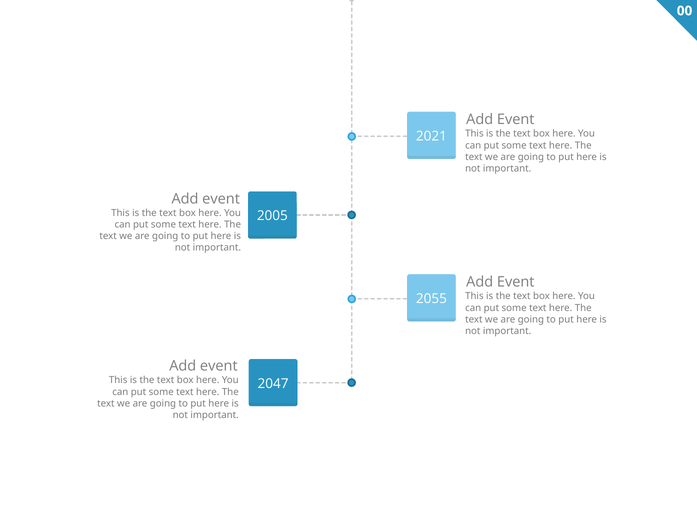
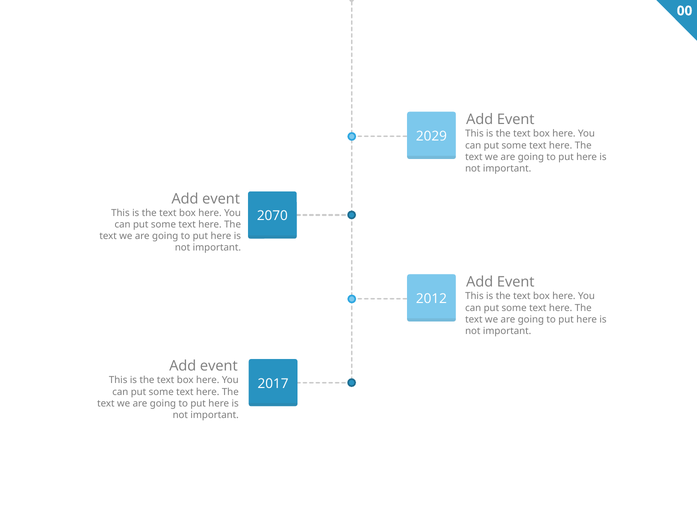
2021: 2021 -> 2029
2005: 2005 -> 2070
2055: 2055 -> 2012
2047: 2047 -> 2017
